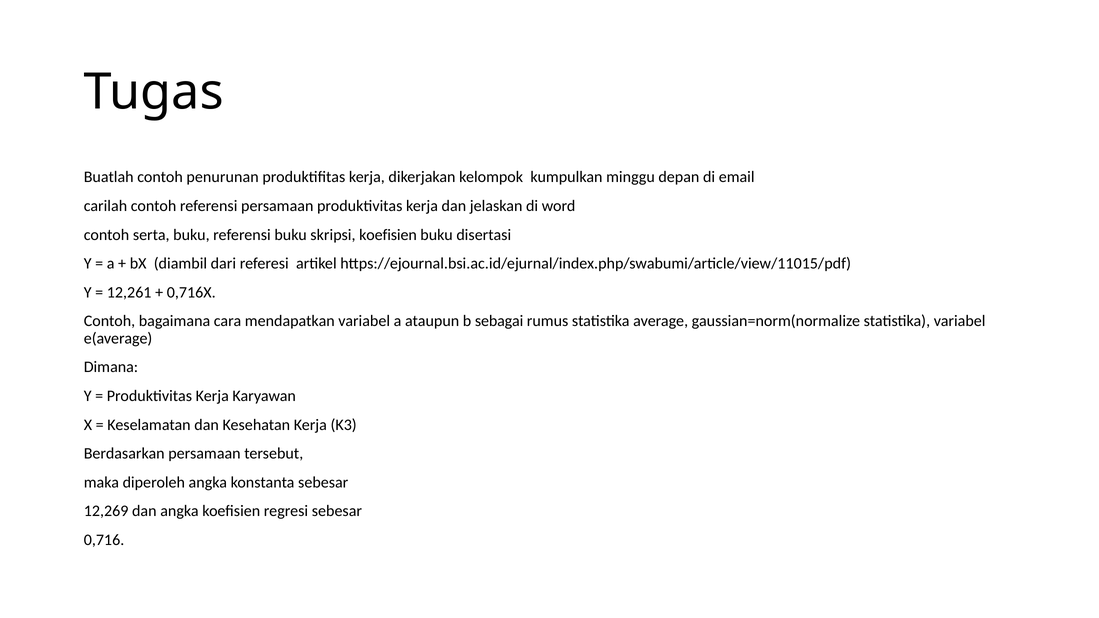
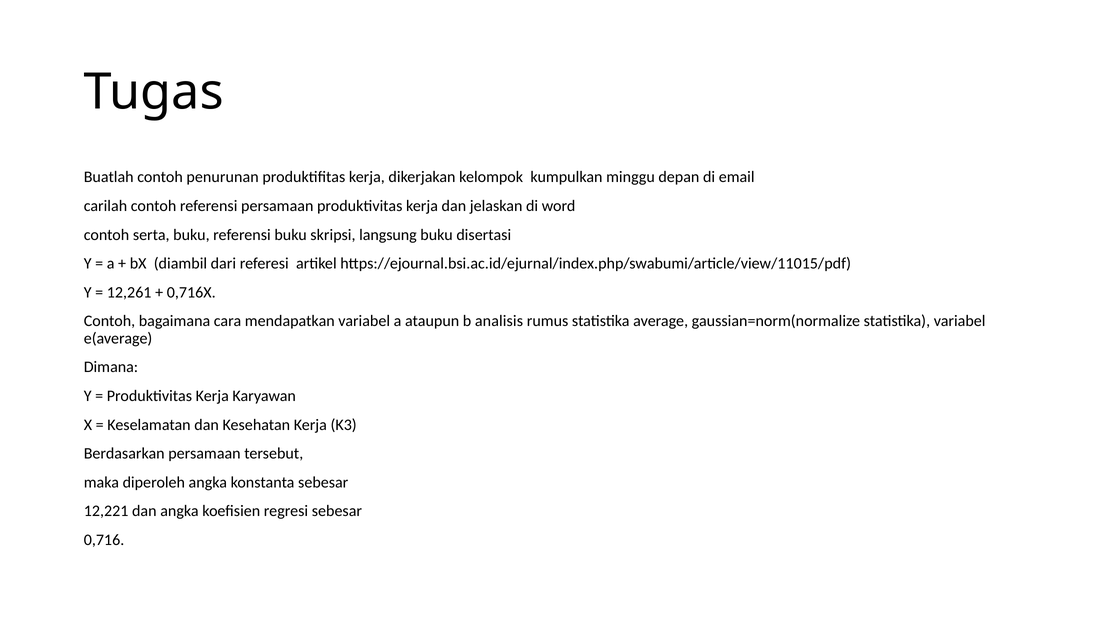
skripsi koefisien: koefisien -> langsung
sebagai: sebagai -> analisis
12,269: 12,269 -> 12,221
